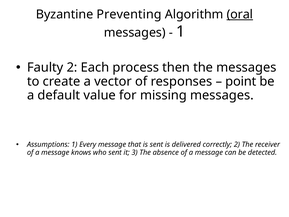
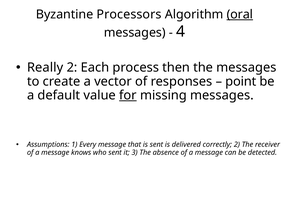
Preventing: Preventing -> Processors
1 at (181, 32): 1 -> 4
Faulty: Faulty -> Really
for underline: none -> present
